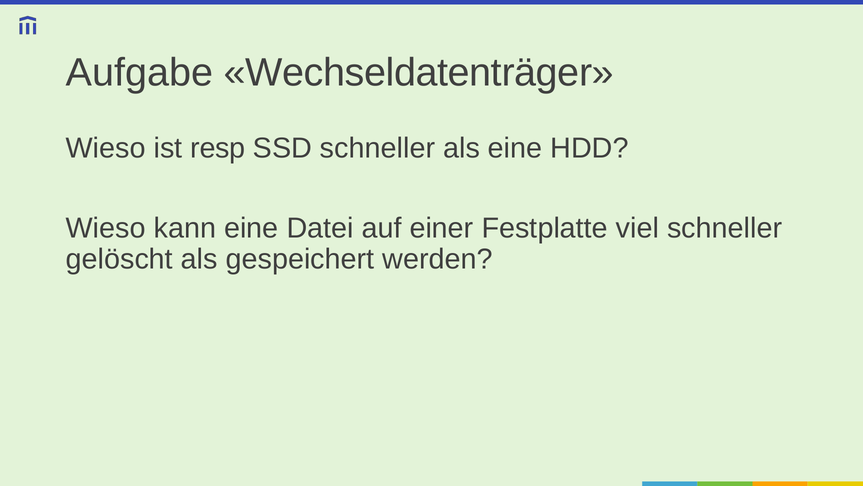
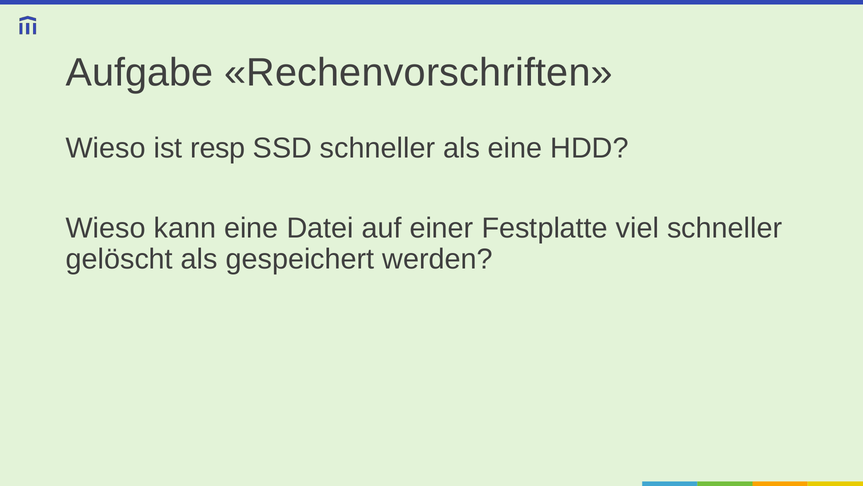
Wechseldatenträger: Wechseldatenträger -> Rechenvorschriften
